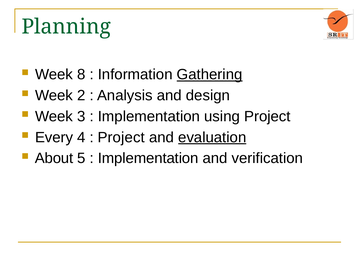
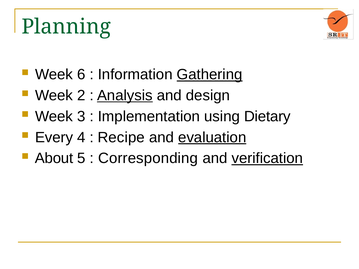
8: 8 -> 6
Analysis underline: none -> present
using Project: Project -> Dietary
Project at (121, 137): Project -> Recipe
Implementation at (148, 158): Implementation -> Corresponding
verification underline: none -> present
